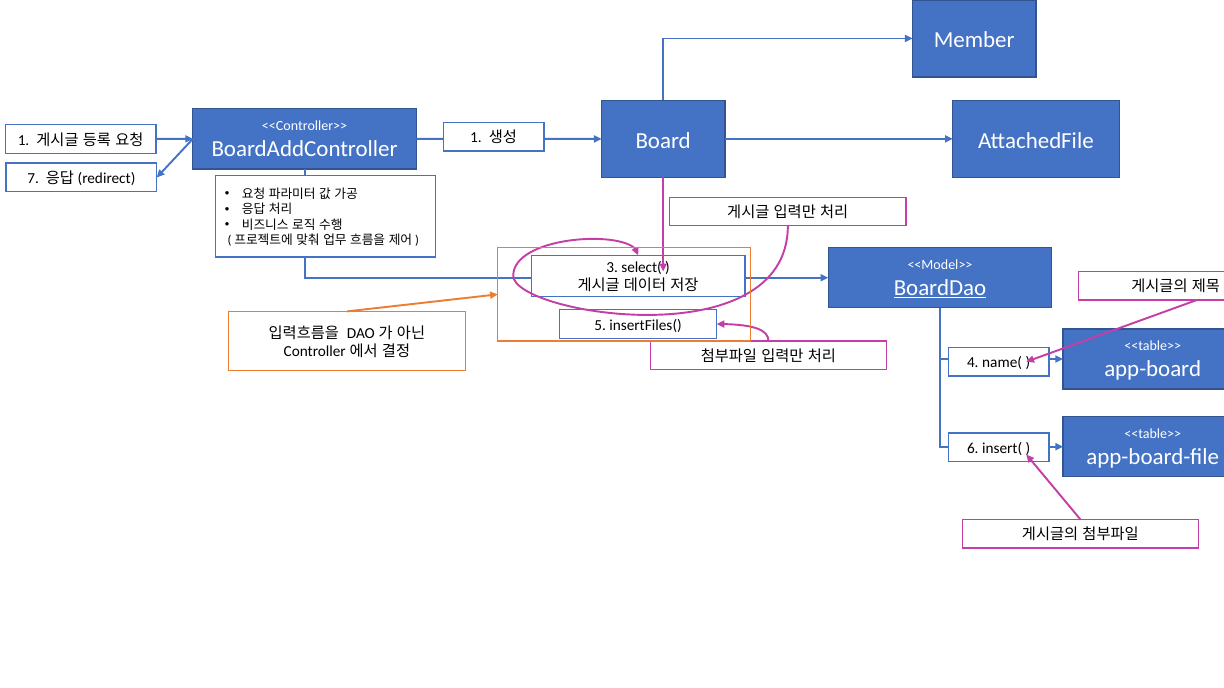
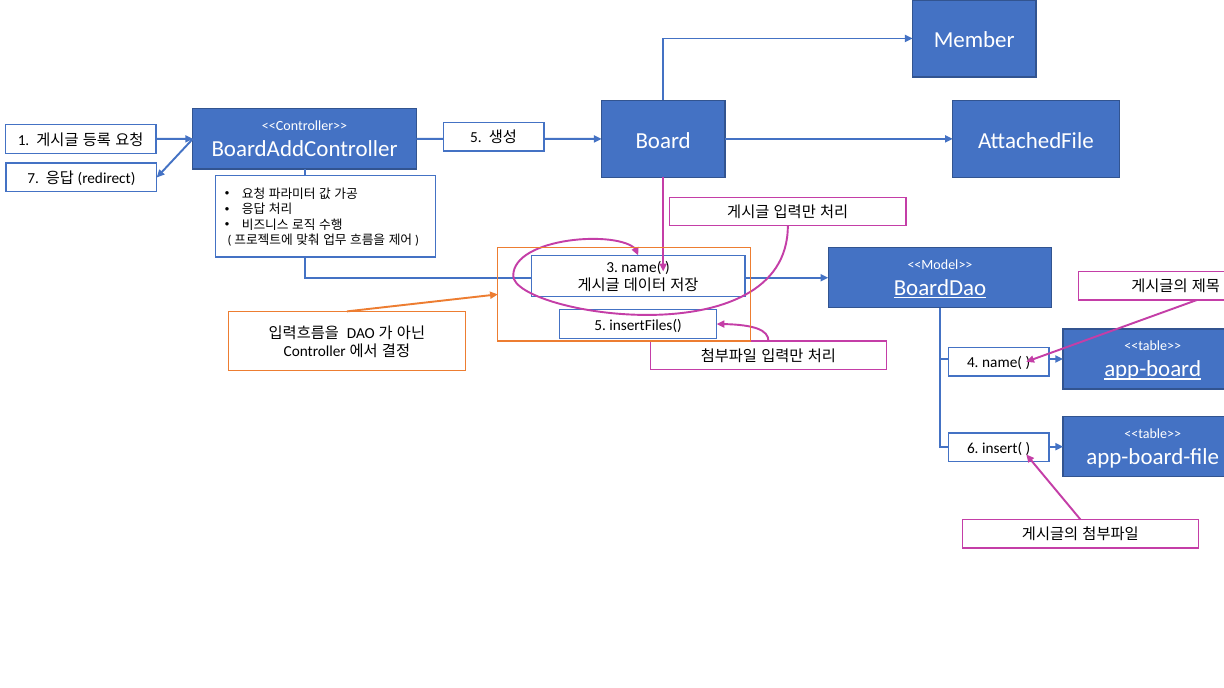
1 at (476, 138): 1 -> 5
3 select(: select( -> name(
app-board underline: none -> present
